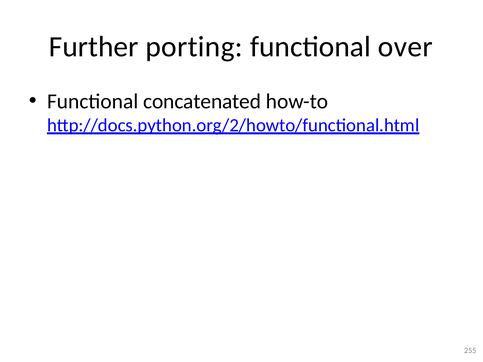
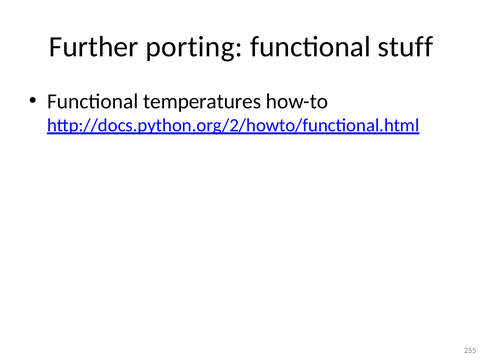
over: over -> stuff
concatenated: concatenated -> temperatures
